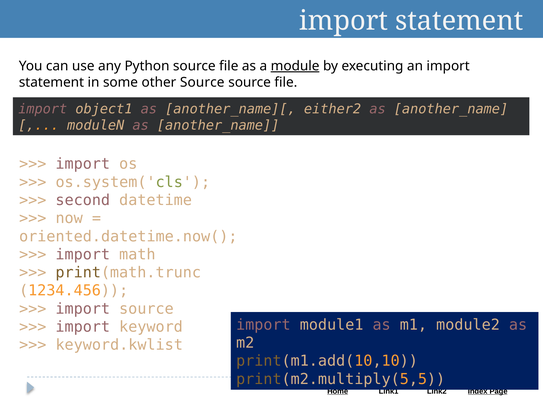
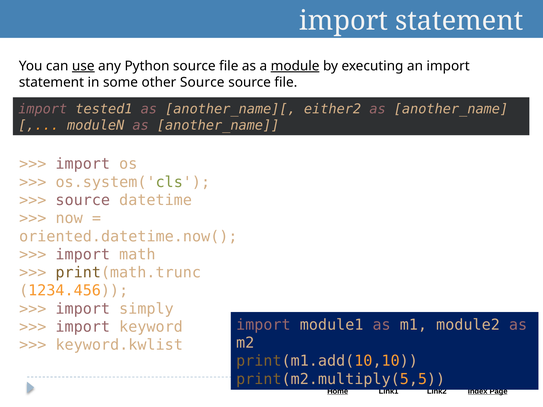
use underline: none -> present
object1: object1 -> tested1
second at (83, 200): second -> source
import source: source -> simply
